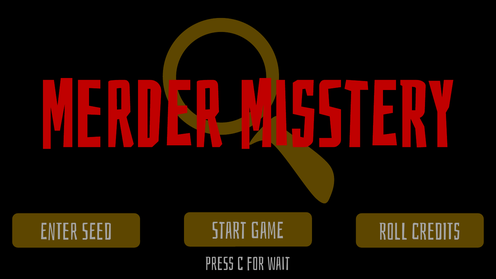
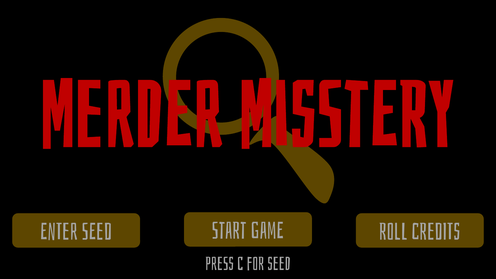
for wait: wait -> seed
